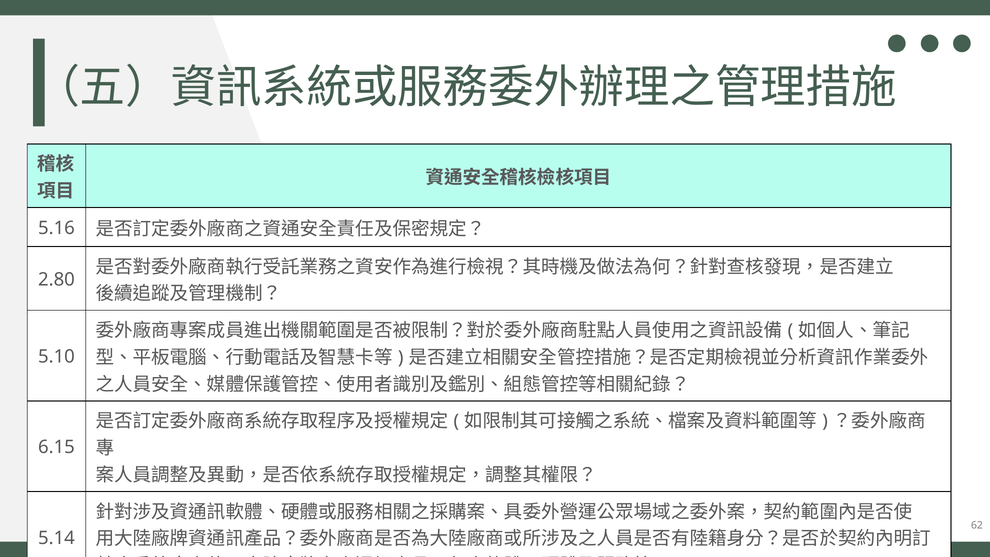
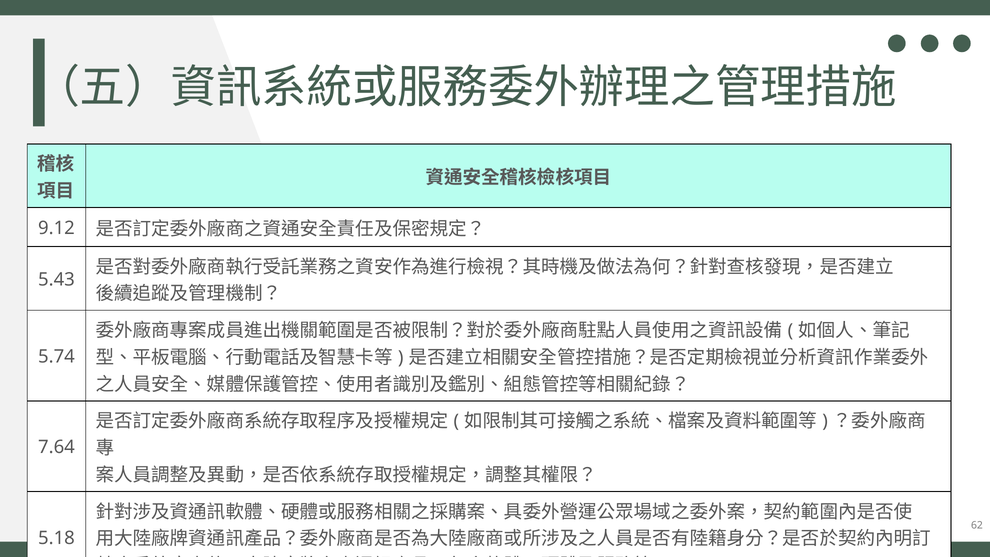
5.16: 5.16 -> 9.12
2.80: 2.80 -> 5.43
5.10: 5.10 -> 5.74
6.15: 6.15 -> 7.64
5.14: 5.14 -> 5.18
